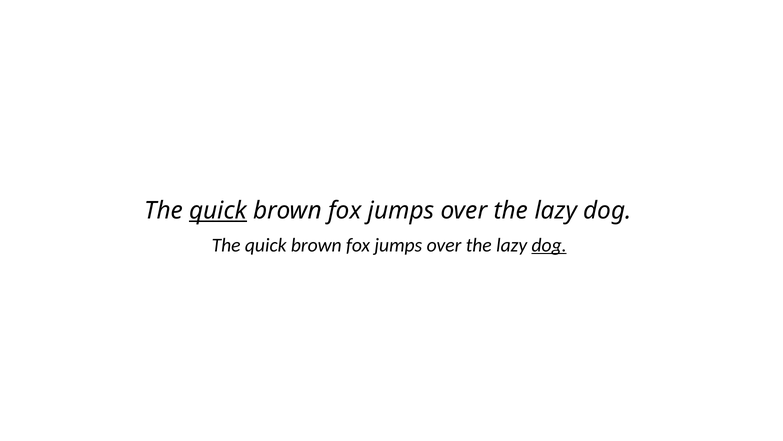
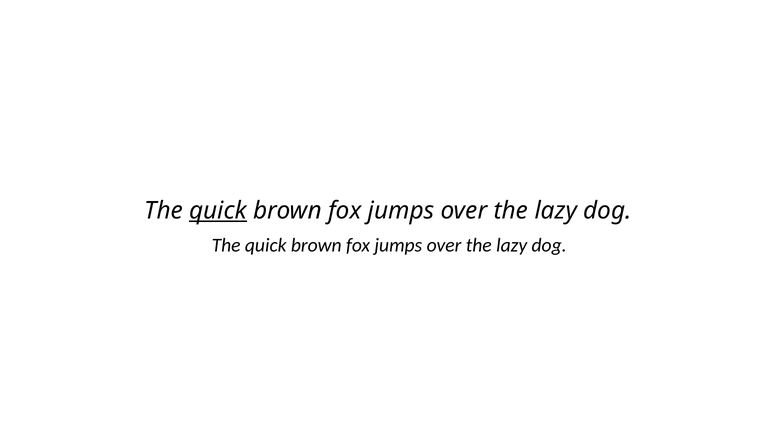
dog at (549, 245) underline: present -> none
